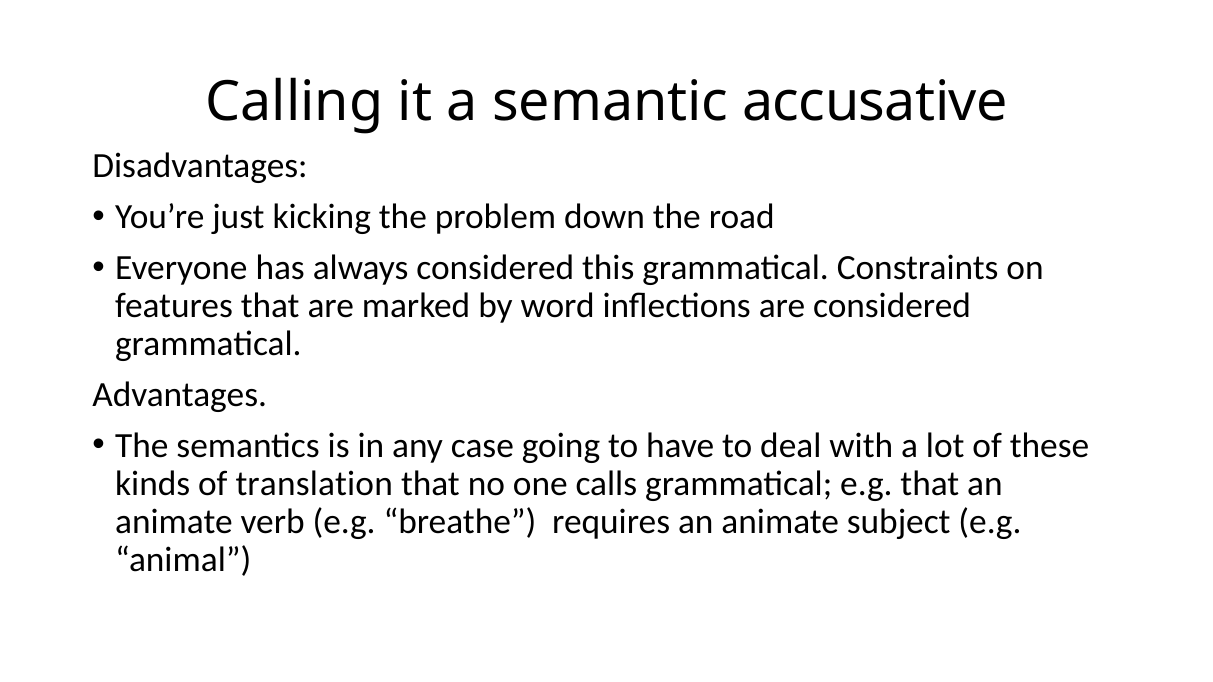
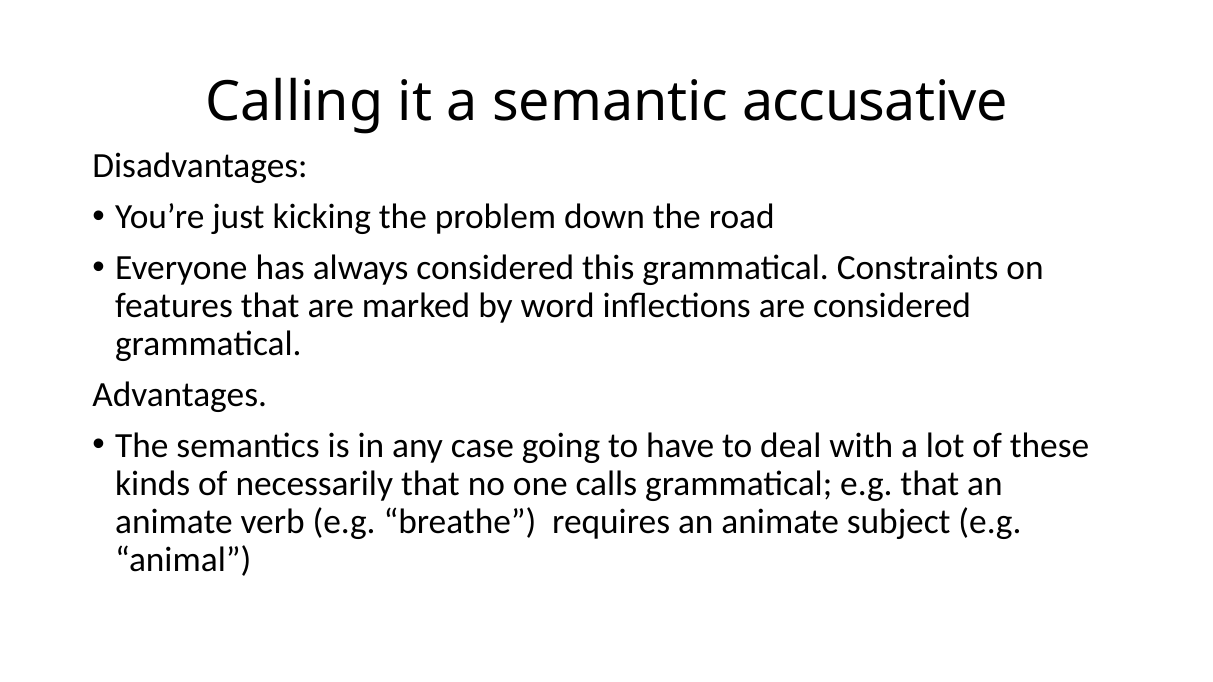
translation: translation -> necessarily
